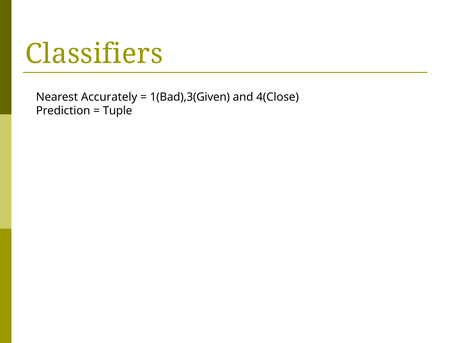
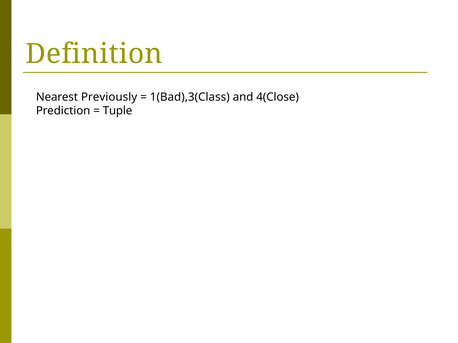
Classifiers: Classifiers -> Definition
Accurately: Accurately -> Previously
1(Bad),3(Given: 1(Bad),3(Given -> 1(Bad),3(Class
